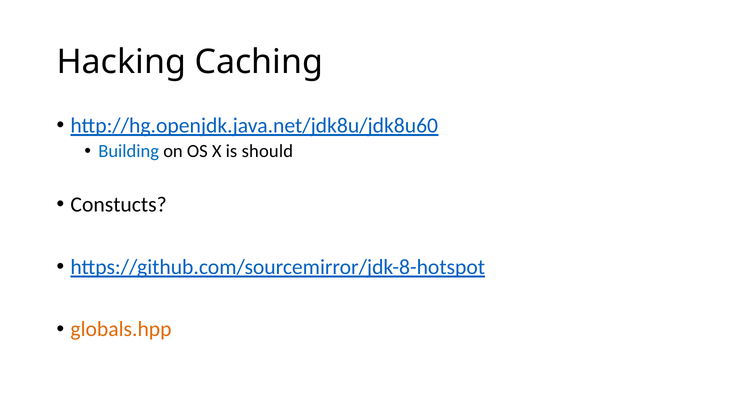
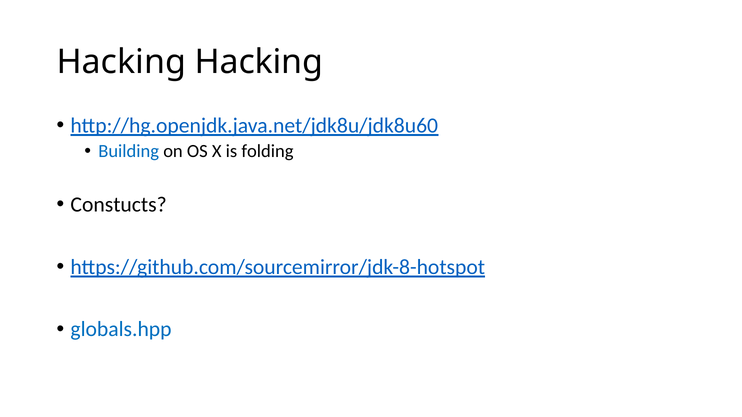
Hacking Caching: Caching -> Hacking
should: should -> folding
globals.hpp colour: orange -> blue
